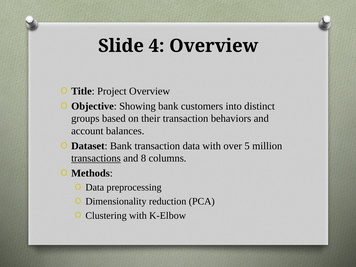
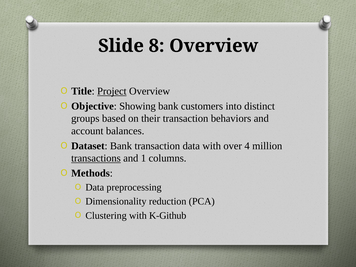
4: 4 -> 8
Project underline: none -> present
5: 5 -> 4
8: 8 -> 1
K-Elbow: K-Elbow -> K-Github
